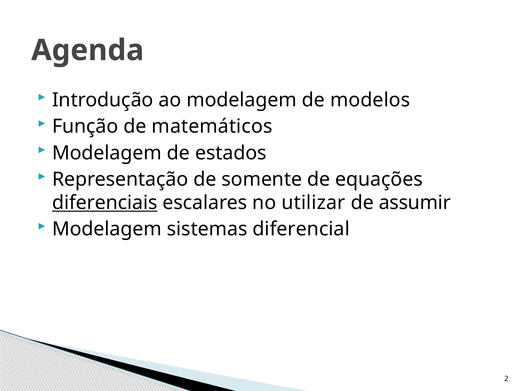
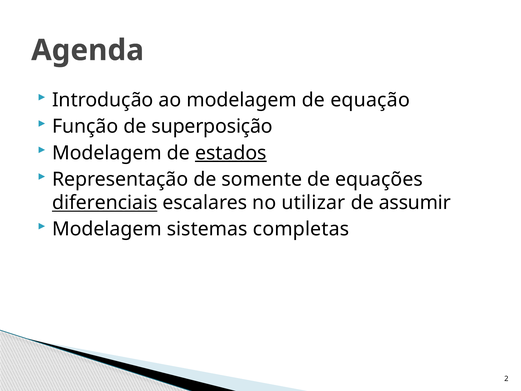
modelos: modelos -> equação
matemáticos: matemáticos -> superposição
estados underline: none -> present
diferencial: diferencial -> completas
